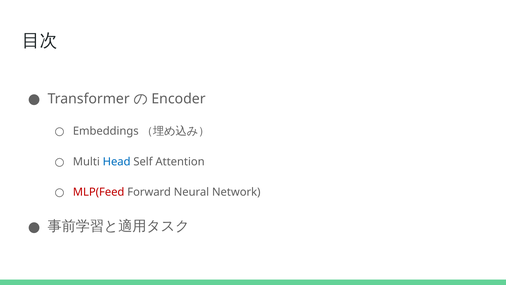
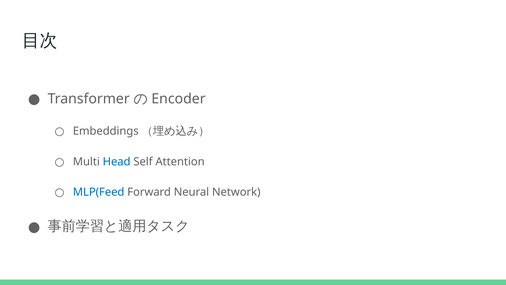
MLP(Feed colour: red -> blue
